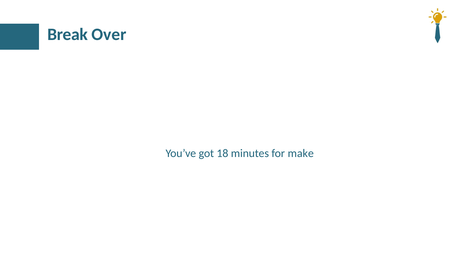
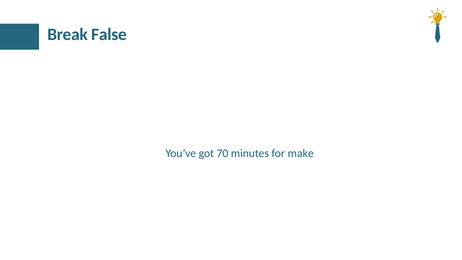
Over: Over -> False
18: 18 -> 70
